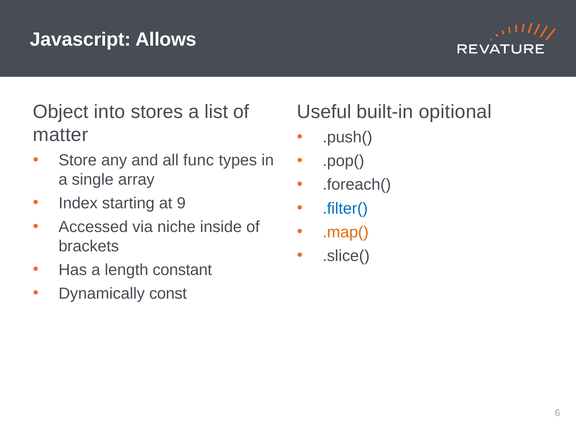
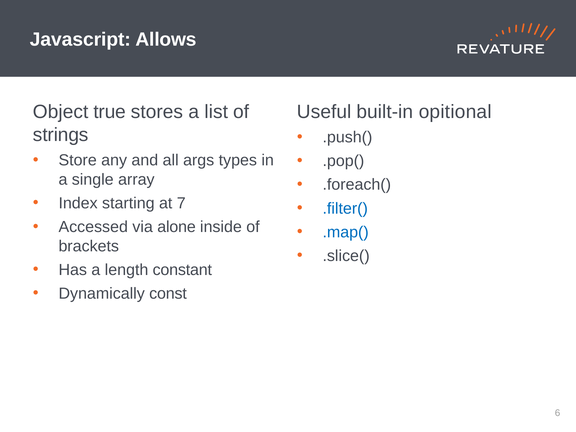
into: into -> true
matter: matter -> strings
func: func -> args
9: 9 -> 7
niche: niche -> alone
.map( colour: orange -> blue
